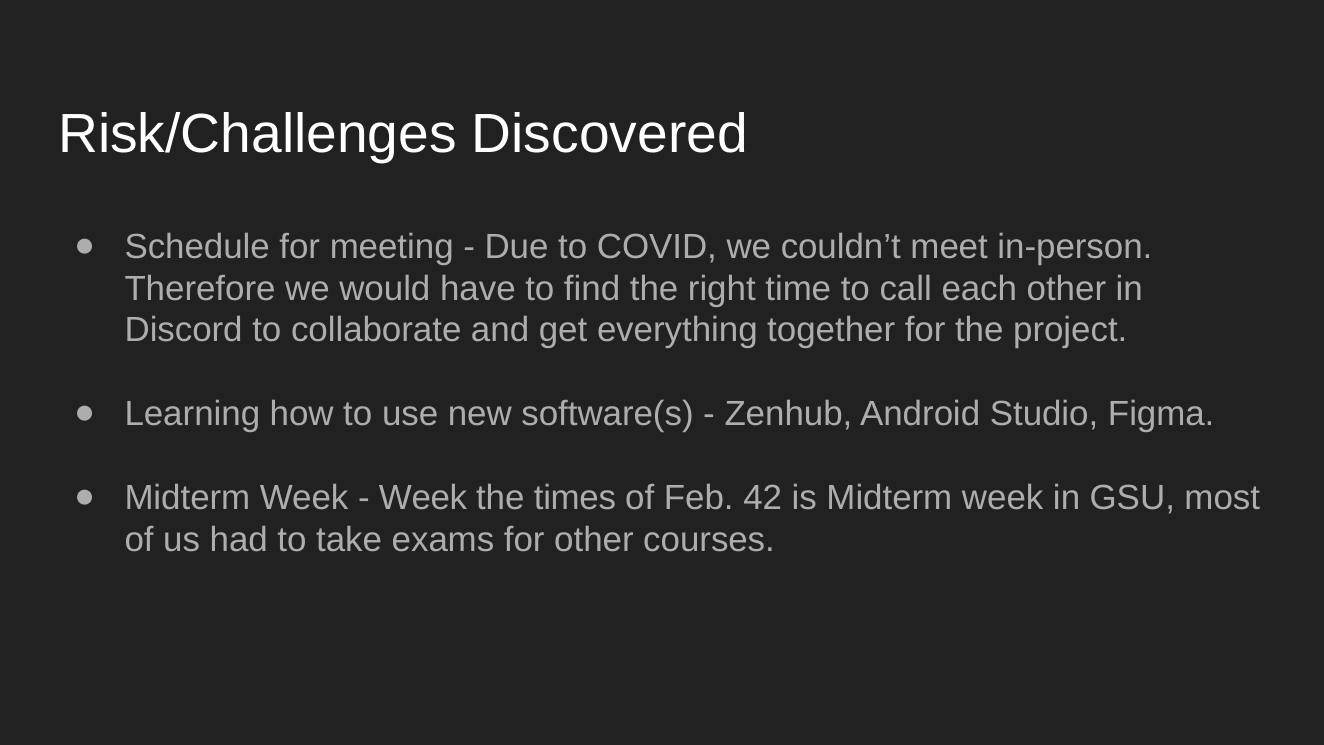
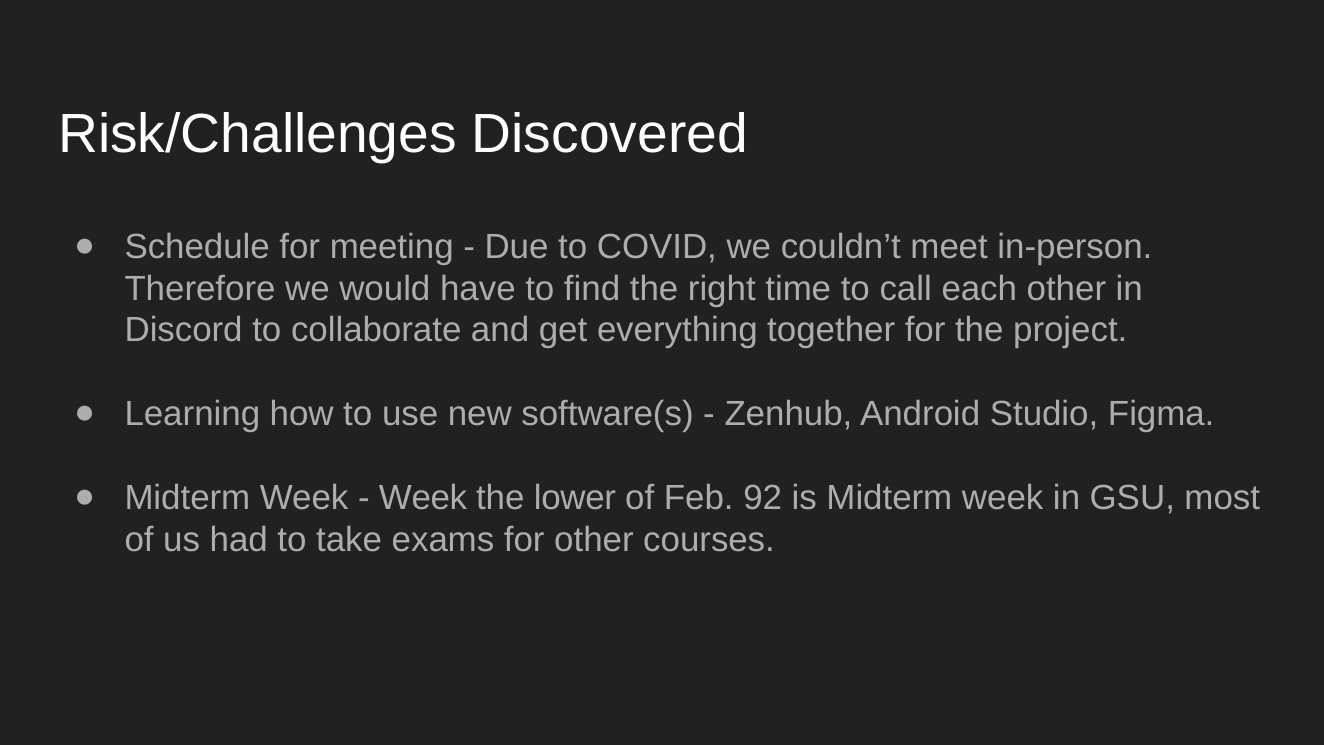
times: times -> lower
42: 42 -> 92
